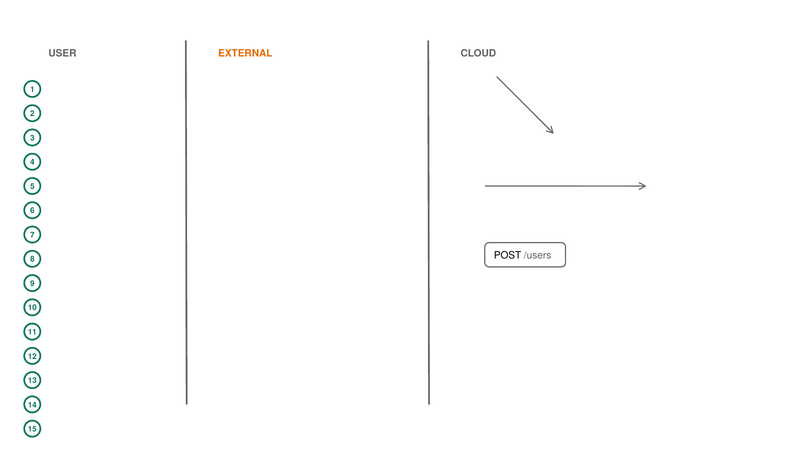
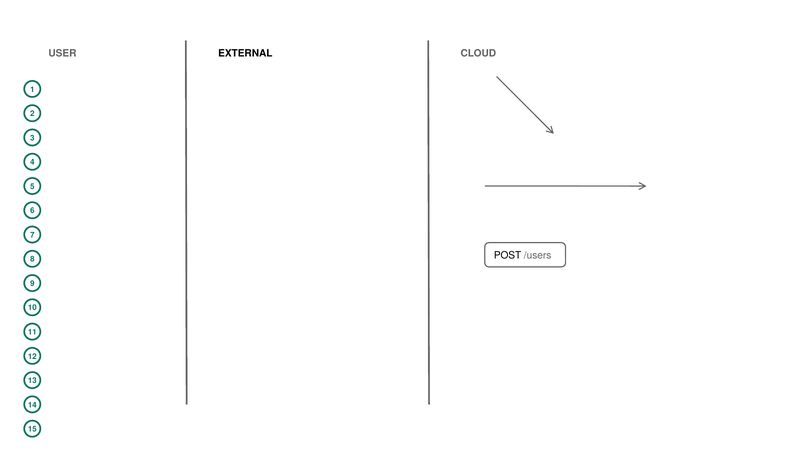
EXTERNAL colour: orange -> black
